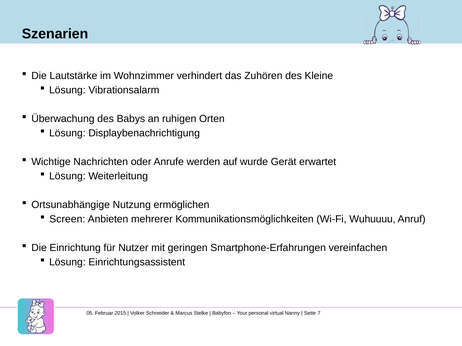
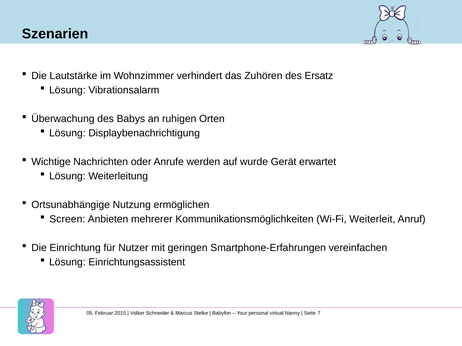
Kleine: Kleine -> Ersatz
Wuhuuuu: Wuhuuuu -> Weiterleit
